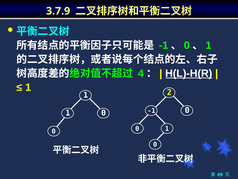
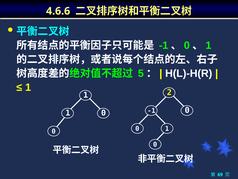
3.7.9: 3.7.9 -> 4.6.6
4: 4 -> 5
H(L)-H(R underline: present -> none
